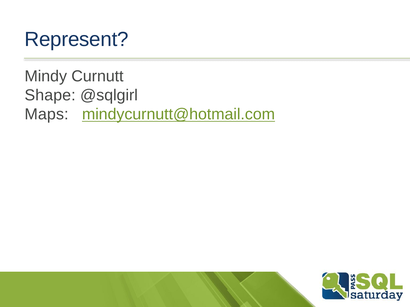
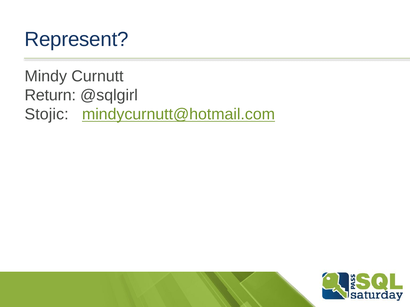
Shape: Shape -> Return
Maps: Maps -> Stojic
